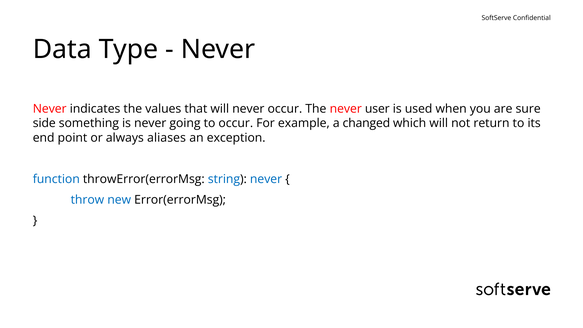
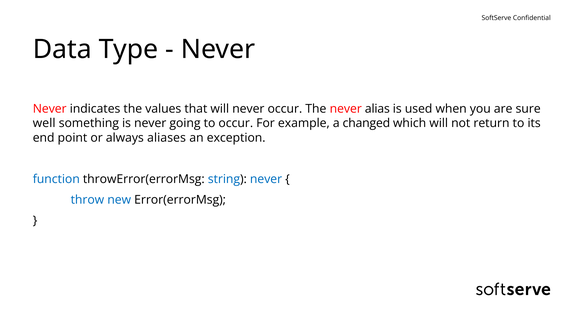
user: user -> alias
side: side -> well
